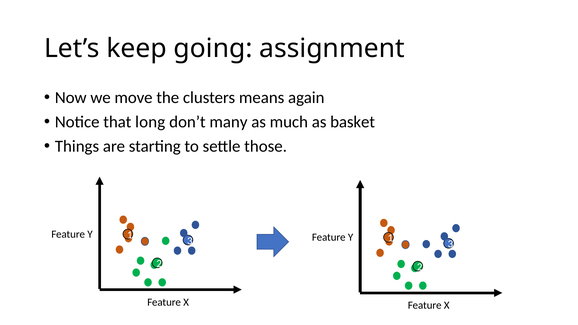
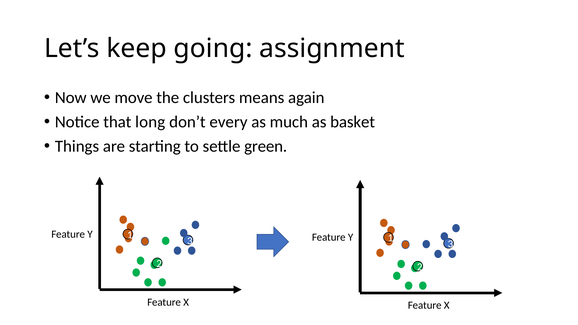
many: many -> every
those: those -> green
